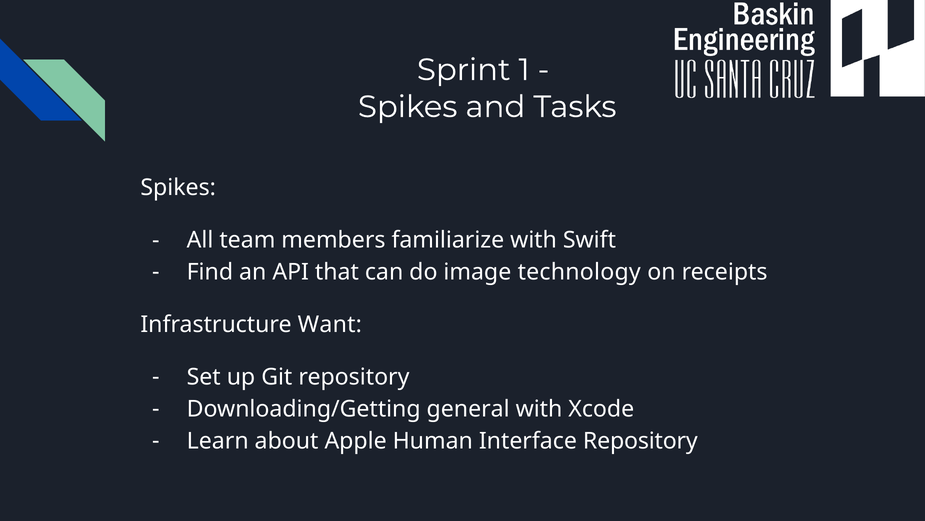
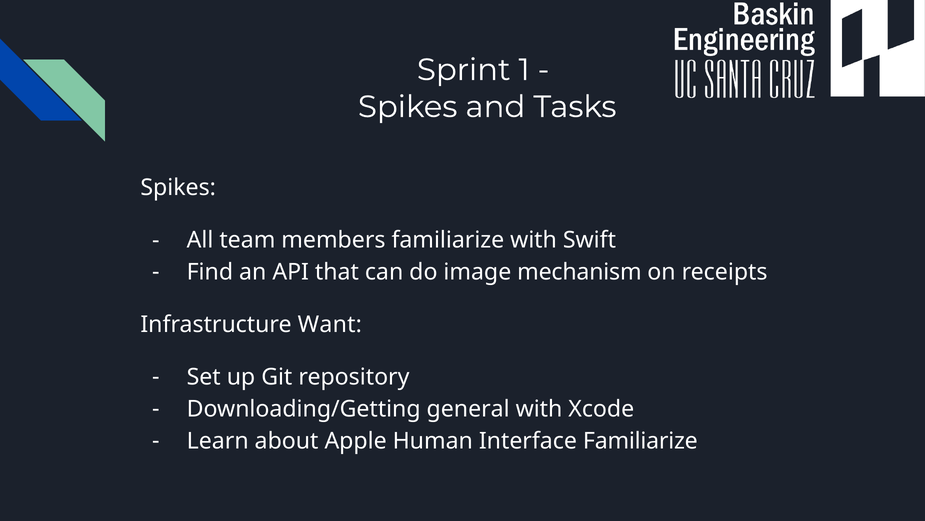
technology: technology -> mechanism
Interface Repository: Repository -> Familiarize
